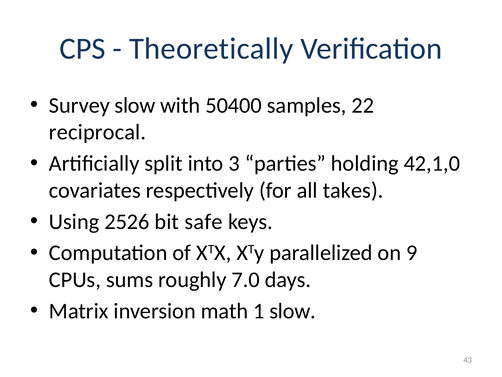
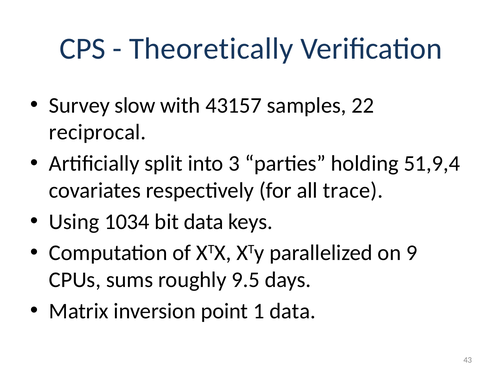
50400: 50400 -> 43157
42,1,0: 42,1,0 -> 51,9,4
takes: takes -> trace
2526: 2526 -> 1034
bit safe: safe -> data
7.0: 7.0 -> 9.5
math: math -> point
1 slow: slow -> data
